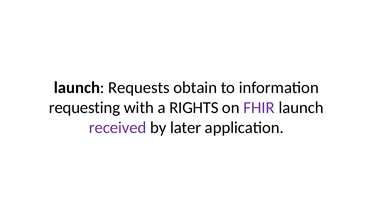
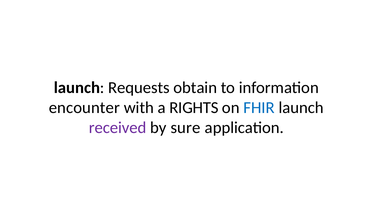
requesting: requesting -> encounter
FHIR colour: purple -> blue
later: later -> sure
